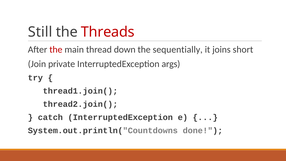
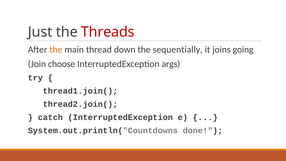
Still: Still -> Just
the at (56, 49) colour: red -> orange
short: short -> going
private: private -> choose
